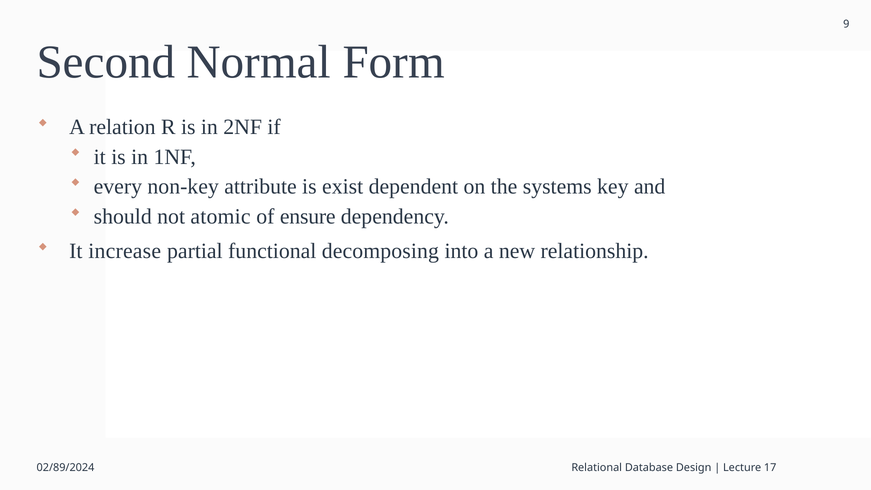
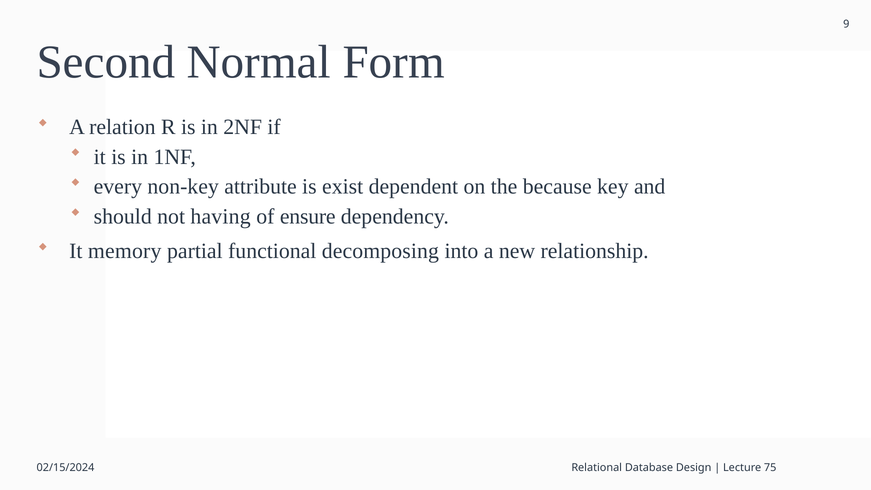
systems: systems -> because
atomic: atomic -> having
increase: increase -> memory
02/89/2024: 02/89/2024 -> 02/15/2024
17: 17 -> 75
